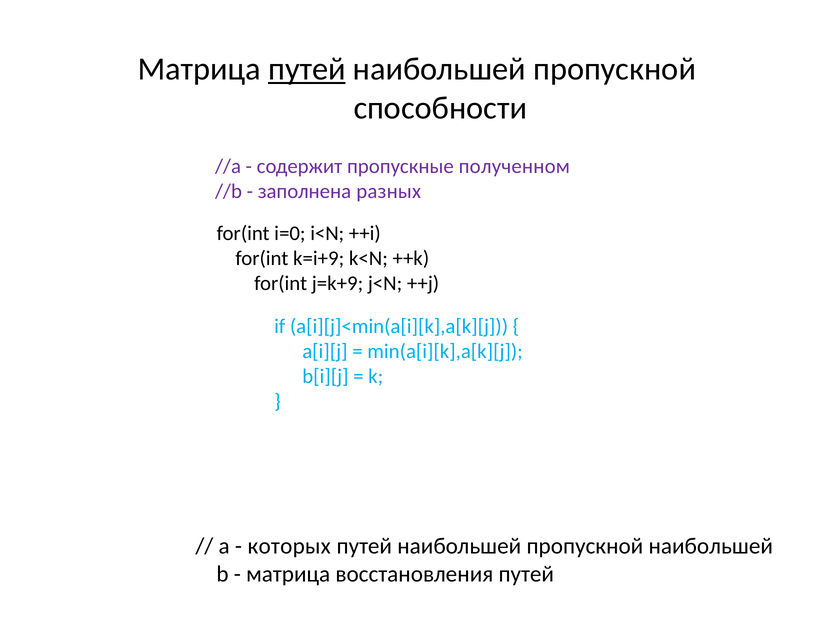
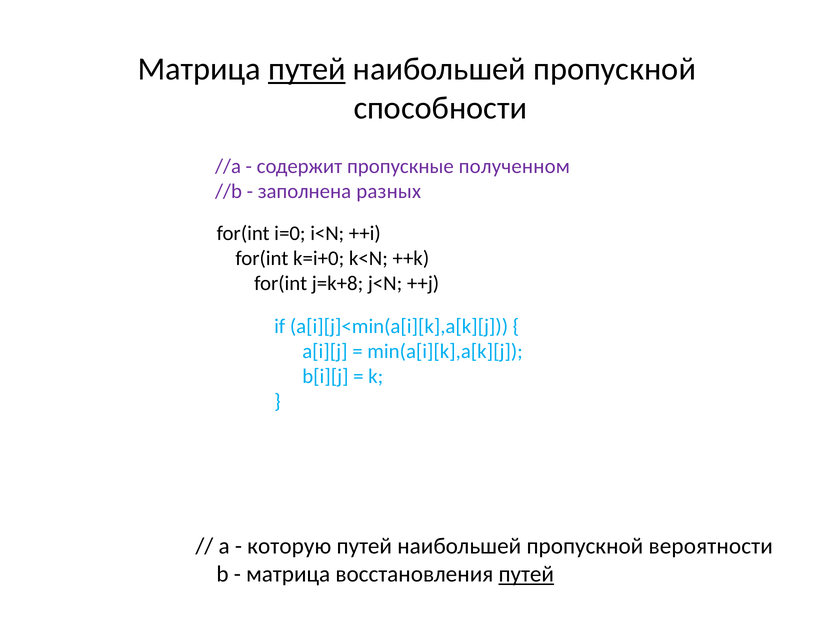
k=i+9: k=i+9 -> k=i+0
j=k+9: j=k+9 -> j=k+8
которых: которых -> которую
пропускной наибольшей: наибольшей -> вероятности
путей at (526, 575) underline: none -> present
